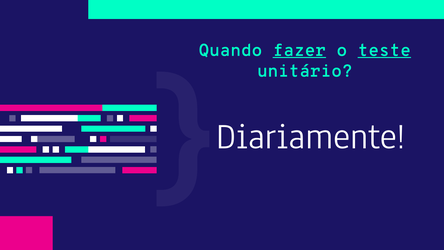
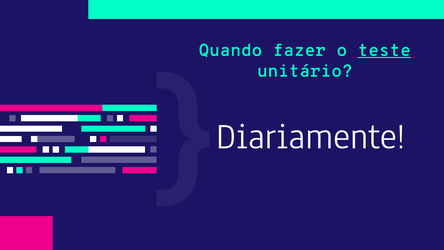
fazer underline: present -> none
